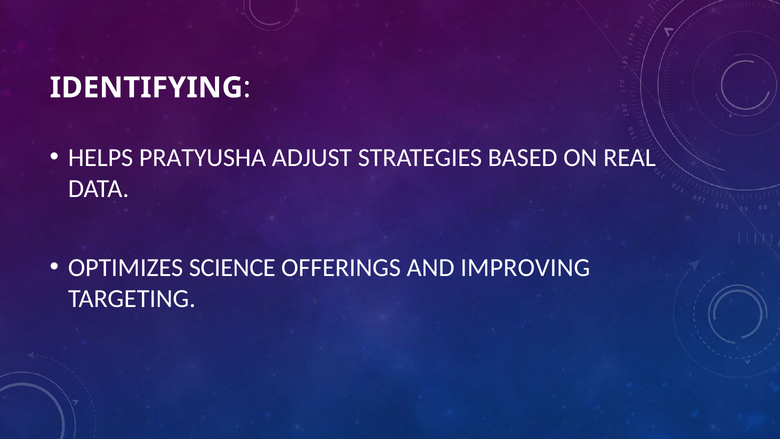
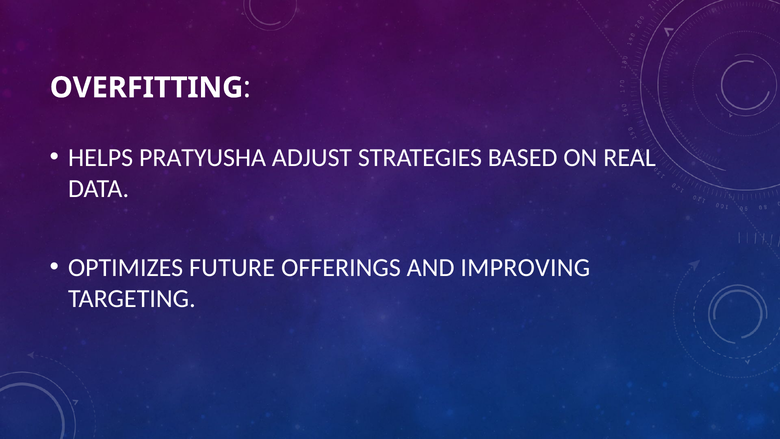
IDENTIFYING: IDENTIFYING -> OVERFITTING
SCIENCE: SCIENCE -> FUTURE
